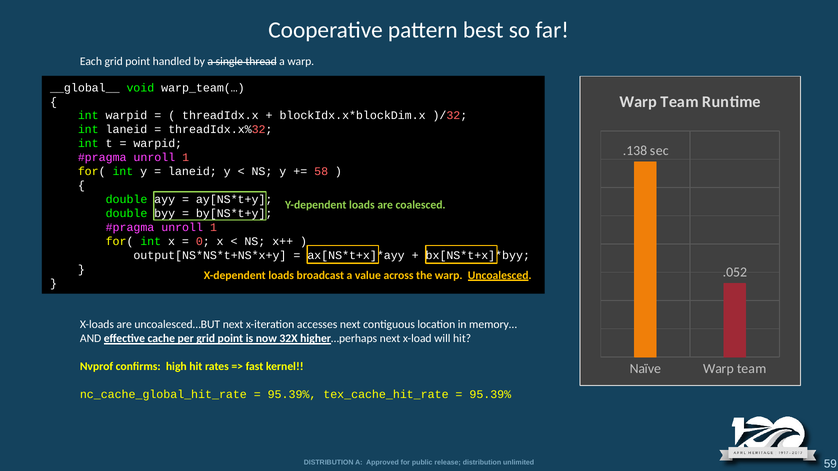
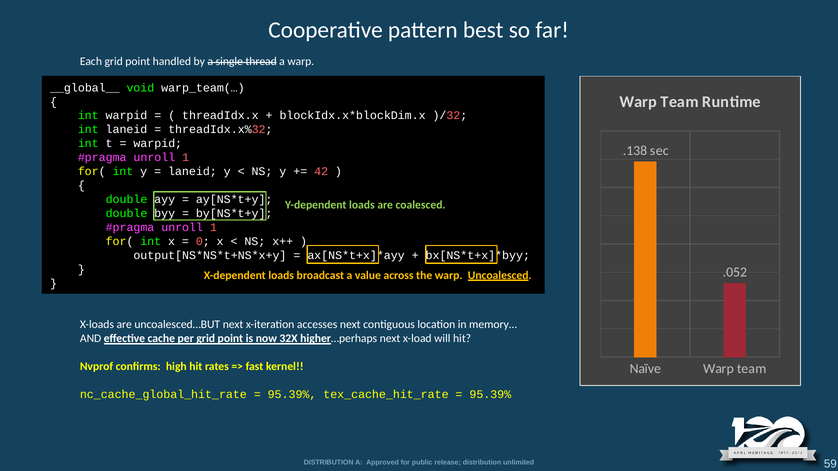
58: 58 -> 42
